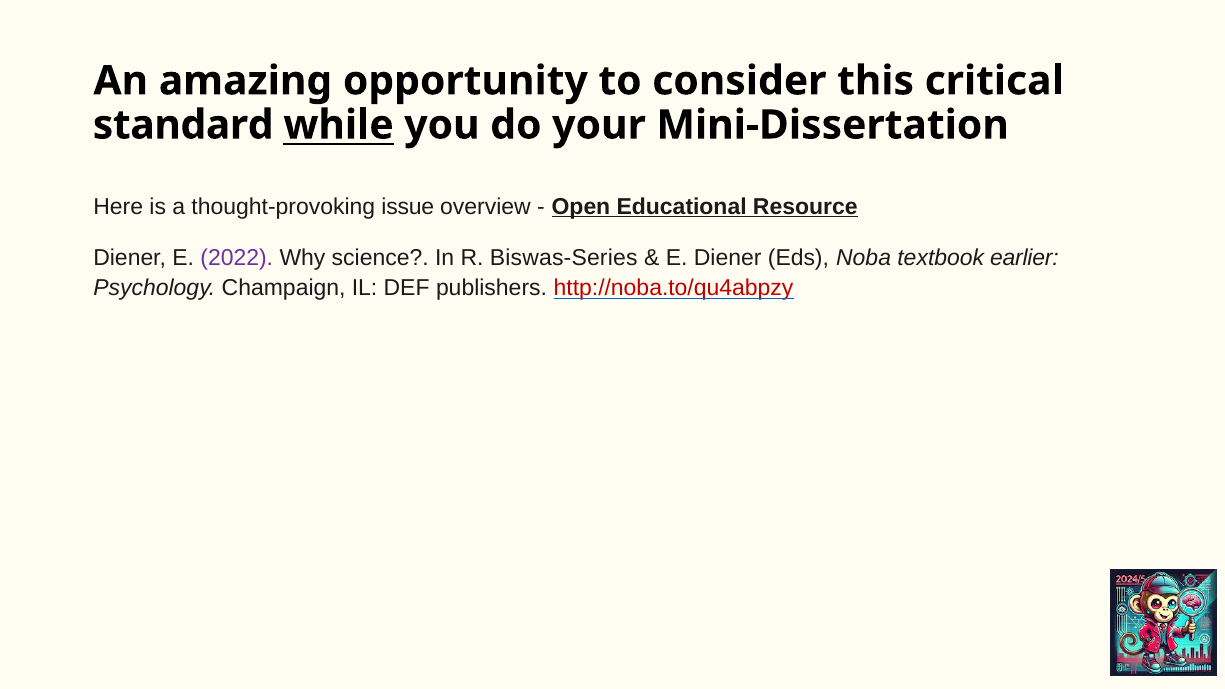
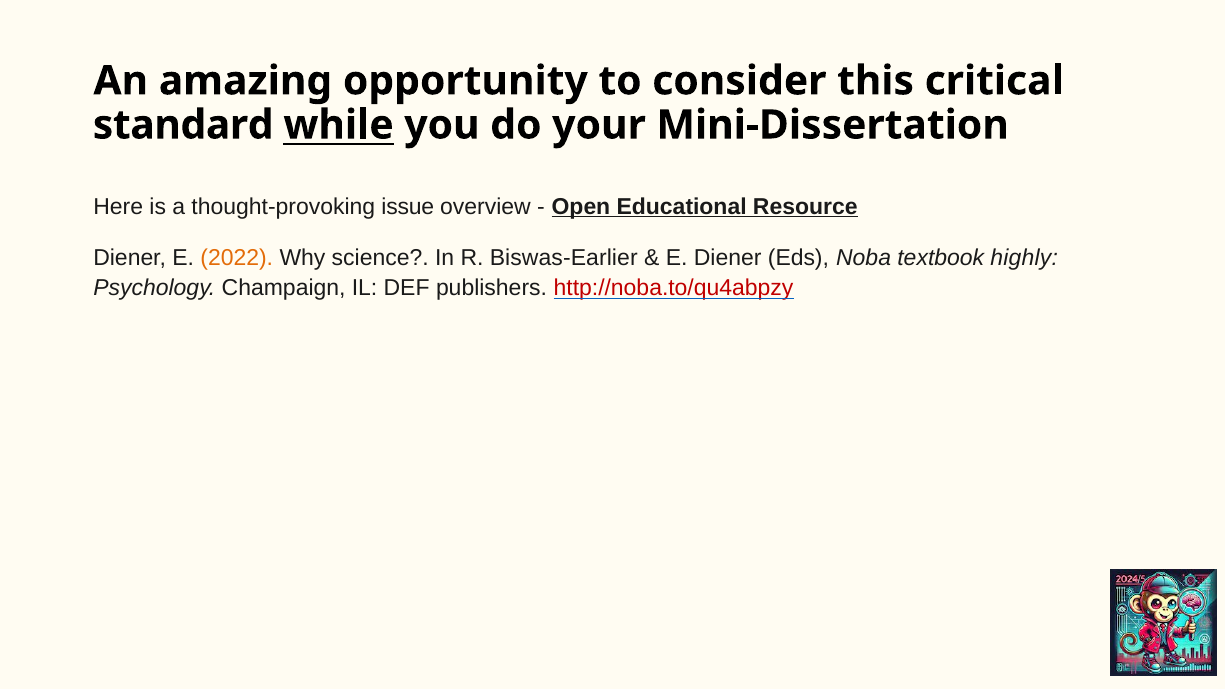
2022 colour: purple -> orange
Biswas-Series: Biswas-Series -> Biswas-Earlier
earlier: earlier -> highly
